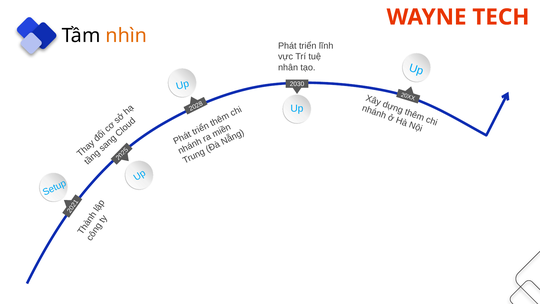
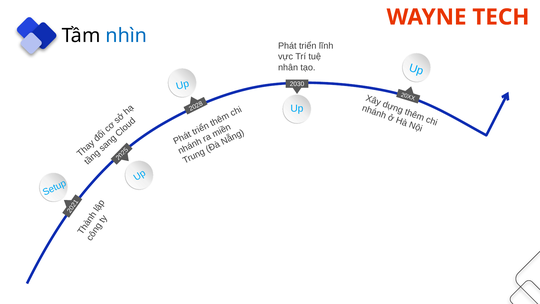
nhìn colour: orange -> blue
